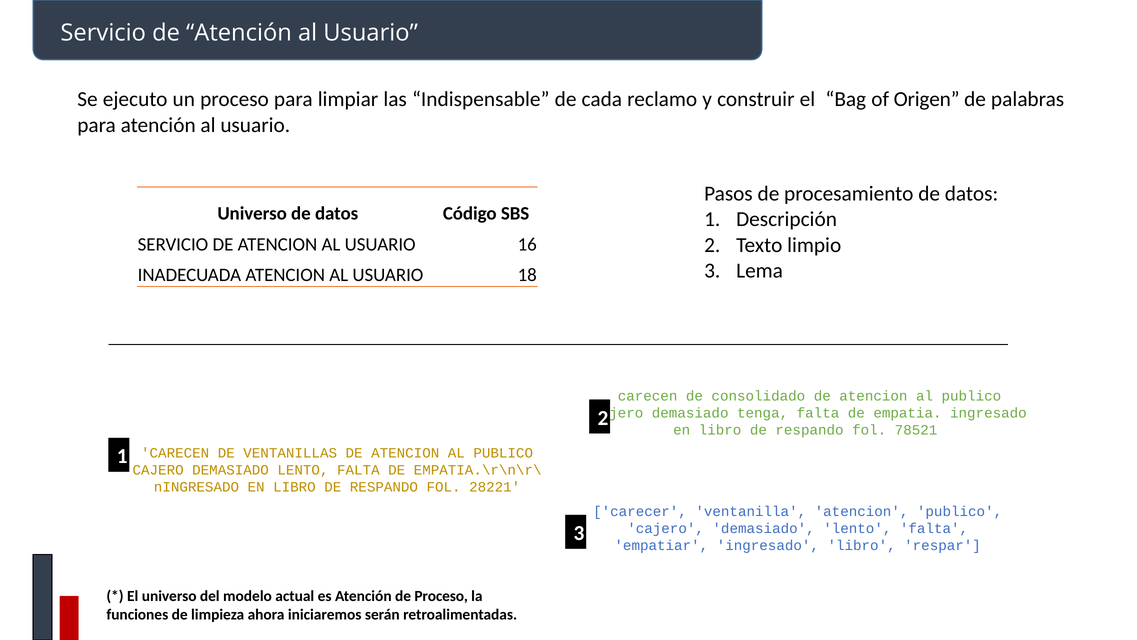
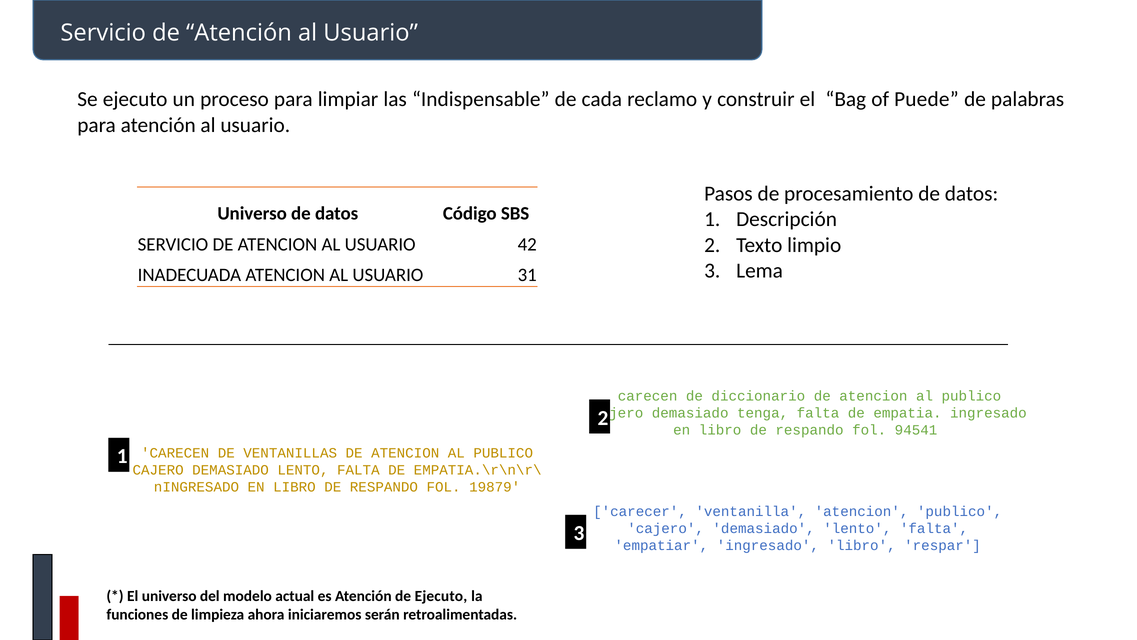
Origen: Origen -> Puede
16: 16 -> 42
18: 18 -> 31
consolidado: consolidado -> diccionario
78521: 78521 -> 94541
28221: 28221 -> 19879
de Proceso: Proceso -> Ejecuto
